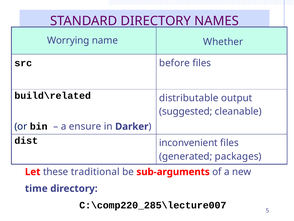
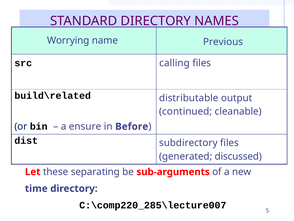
Whether: Whether -> Previous
before: before -> calling
suggested: suggested -> continued
Darker: Darker -> Before
inconvenient: inconvenient -> subdirectory
packages: packages -> discussed
traditional: traditional -> separating
